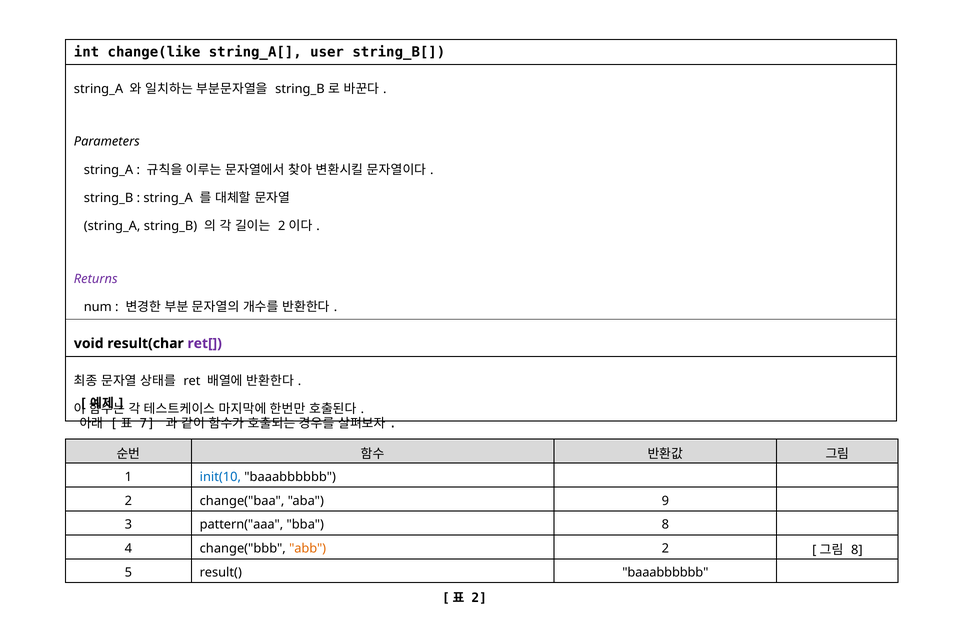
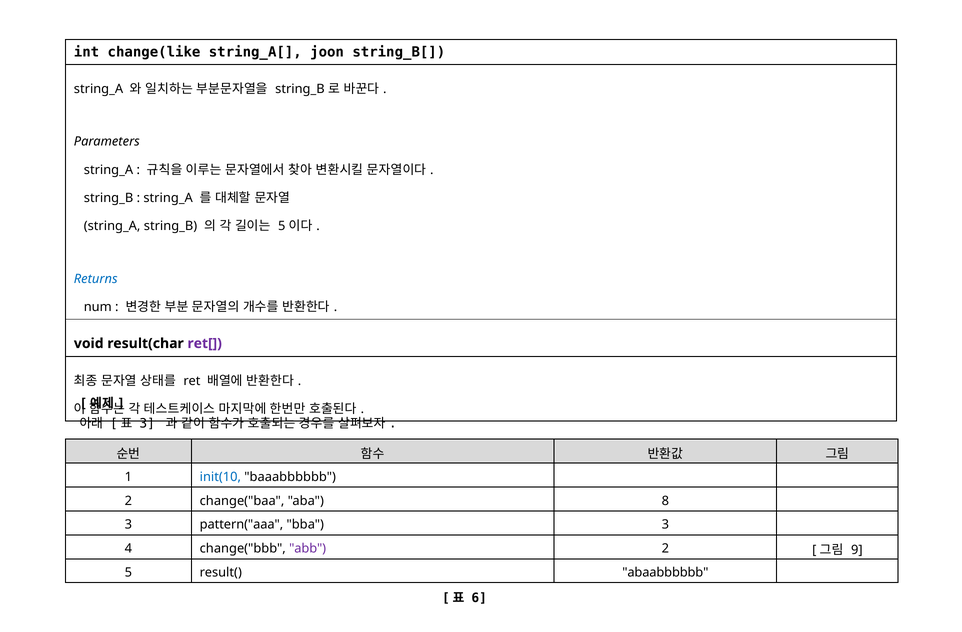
user: user -> joon
2 at (282, 226): 2 -> 5
Returns colour: purple -> blue
7 at (147, 423): 7 -> 3
9: 9 -> 8
bba 8: 8 -> 3
abb colour: orange -> purple
8 at (857, 550): 8 -> 9
result( baaabbbbbb: baaabbbbbb -> abaabbbbbb
2 at (479, 598): 2 -> 6
